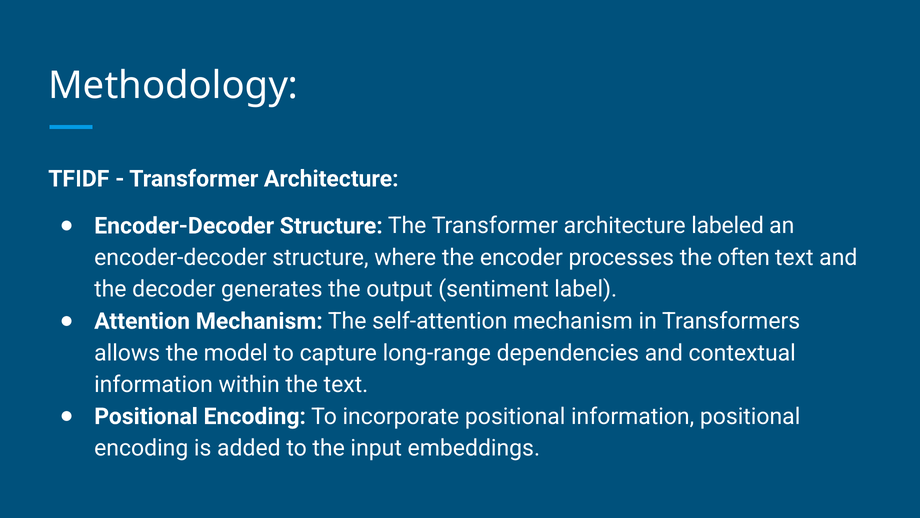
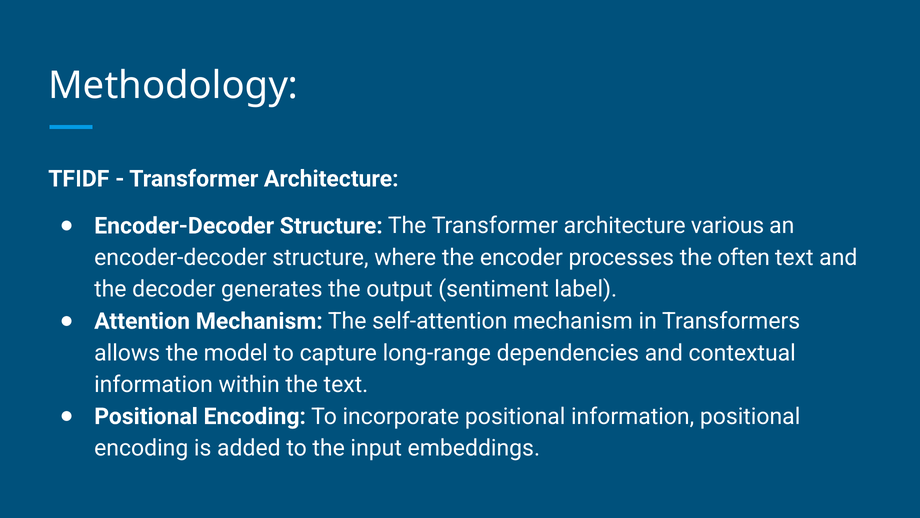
labeled: labeled -> various
